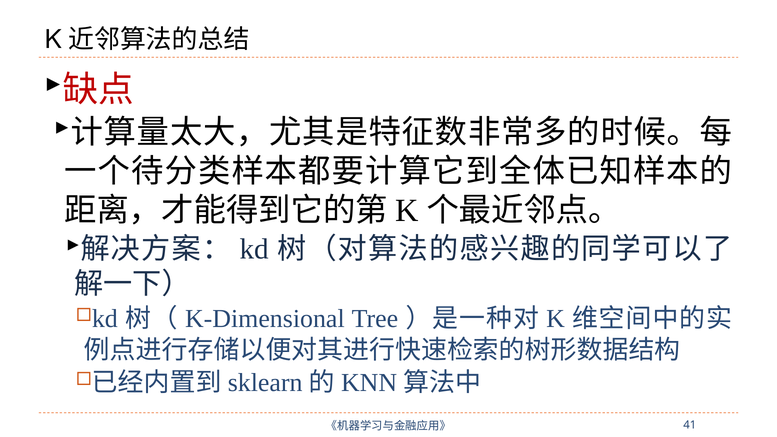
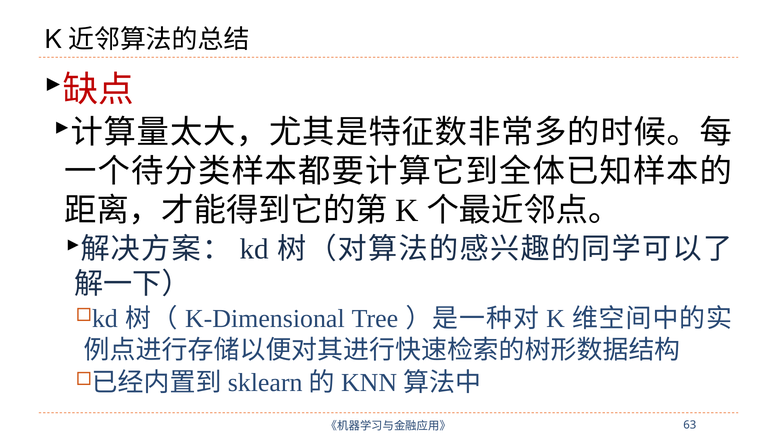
41: 41 -> 63
